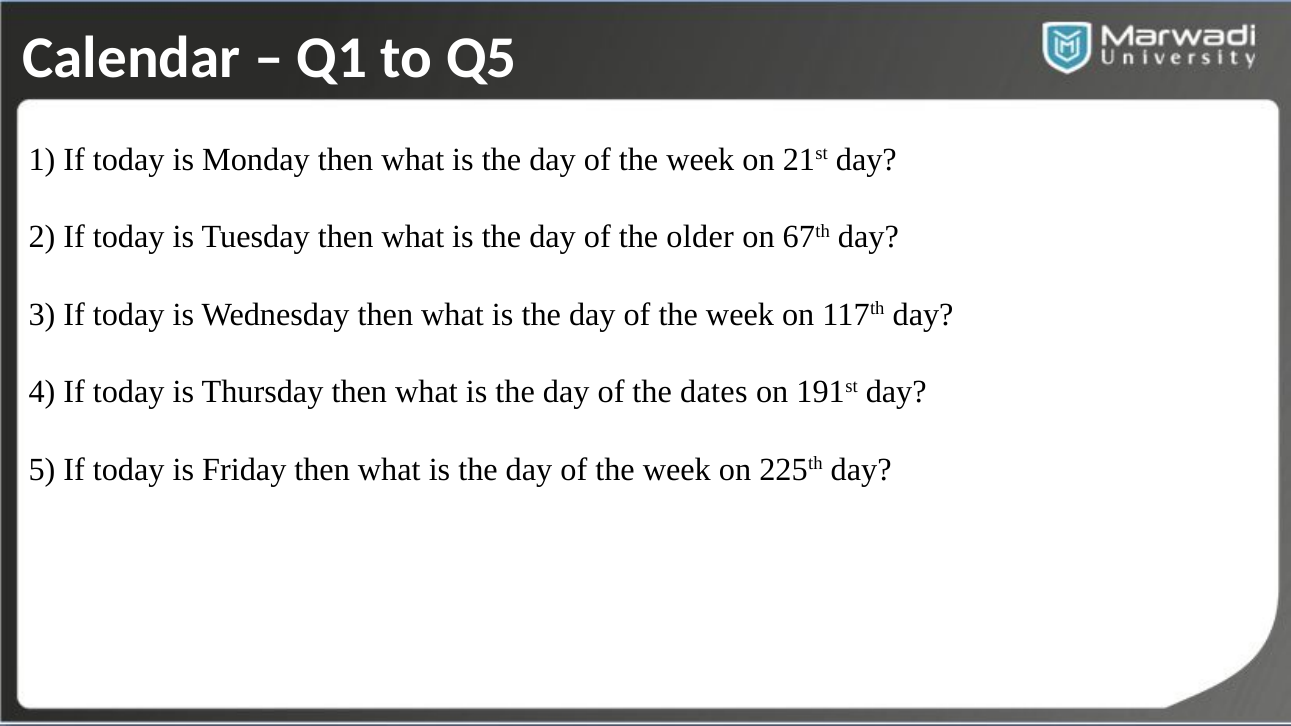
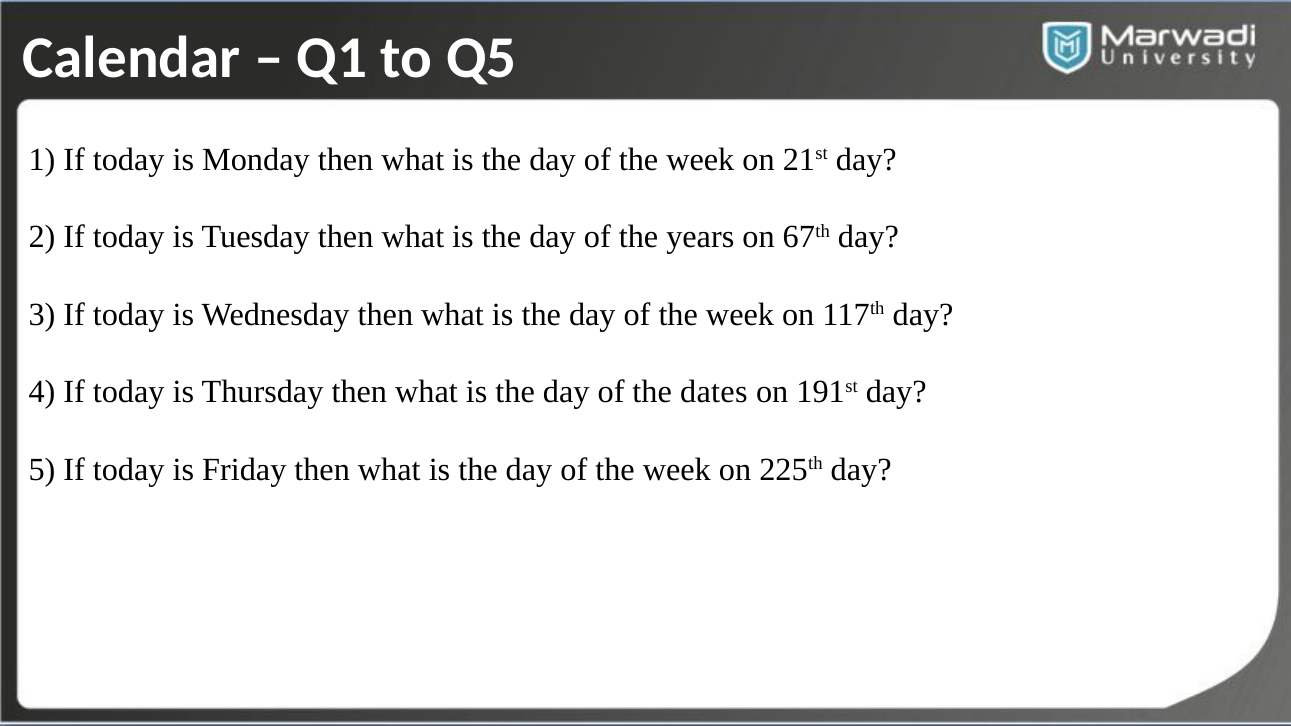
older: older -> years
